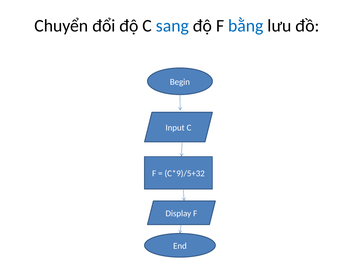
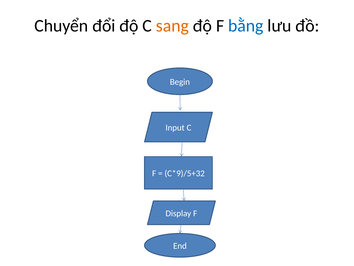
sang colour: blue -> orange
